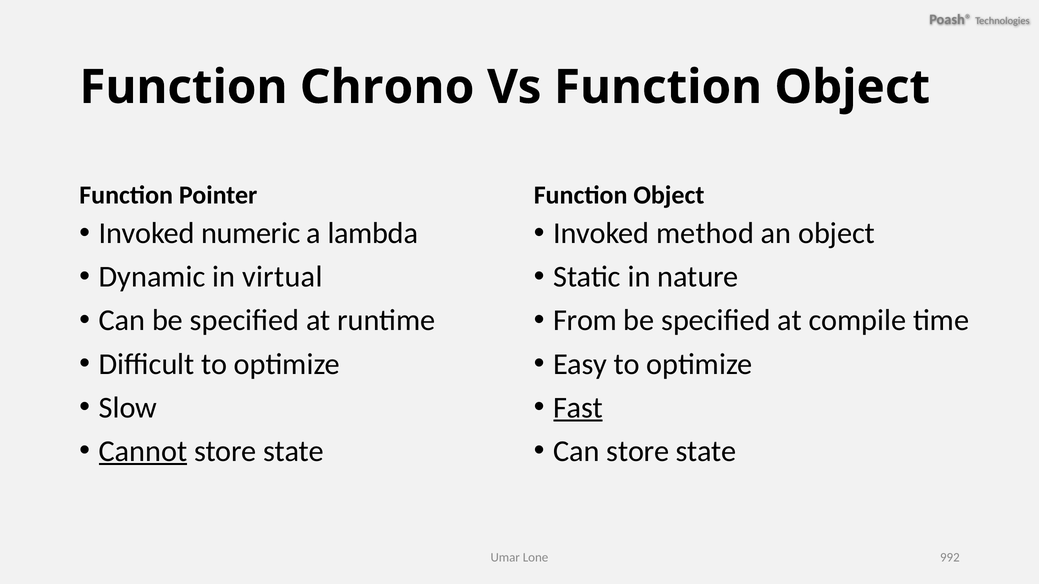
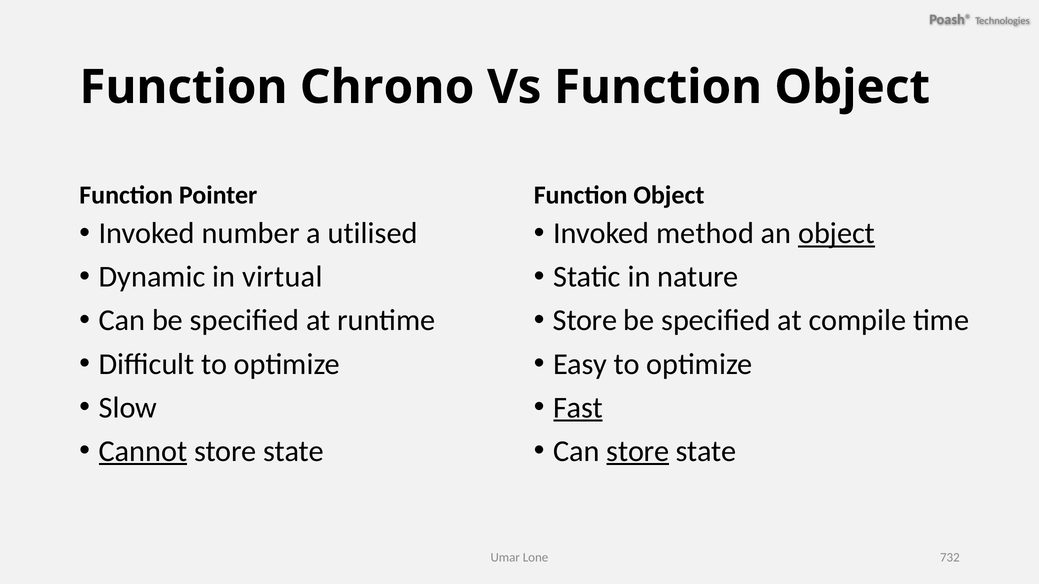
numeric: numeric -> number
lambda: lambda -> utilised
object at (837, 234) underline: none -> present
From at (585, 321): From -> Store
store at (638, 451) underline: none -> present
992: 992 -> 732
